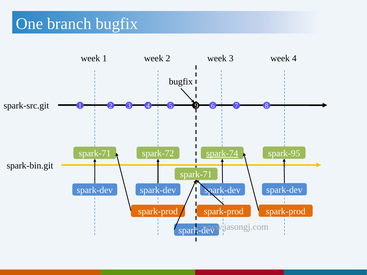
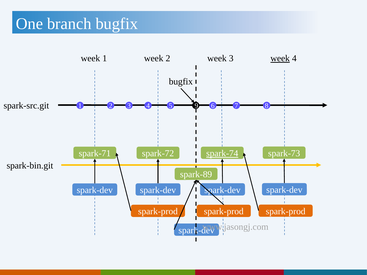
week at (280, 59) underline: none -> present
spark-95: spark-95 -> spark-73
spark-71 at (196, 175): spark-71 -> spark-89
